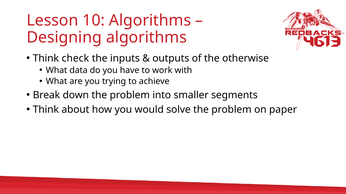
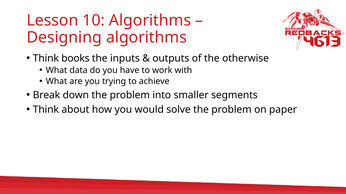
check: check -> books
